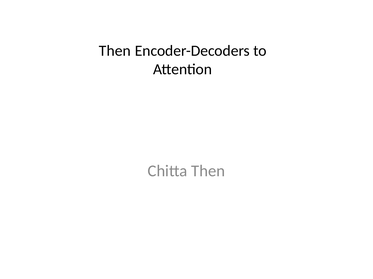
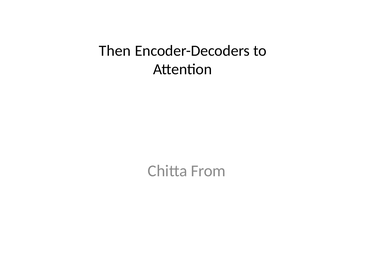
Chitta Then: Then -> From
